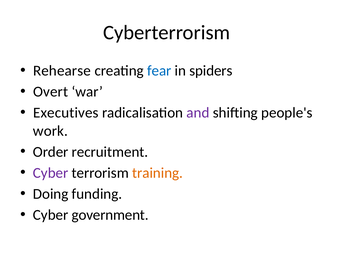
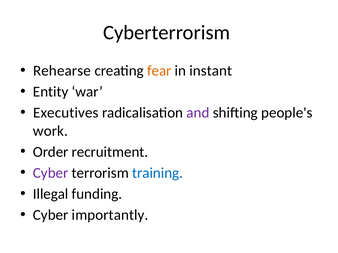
fear colour: blue -> orange
spiders: spiders -> instant
Overt: Overt -> Entity
training colour: orange -> blue
Doing: Doing -> Illegal
government: government -> importantly
